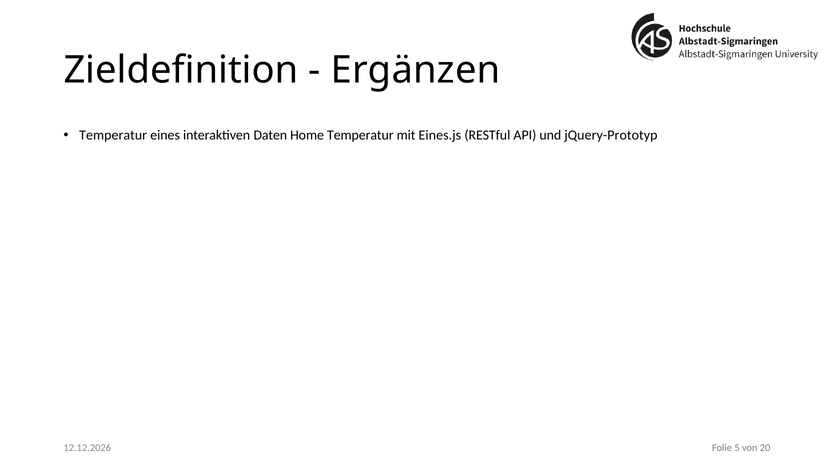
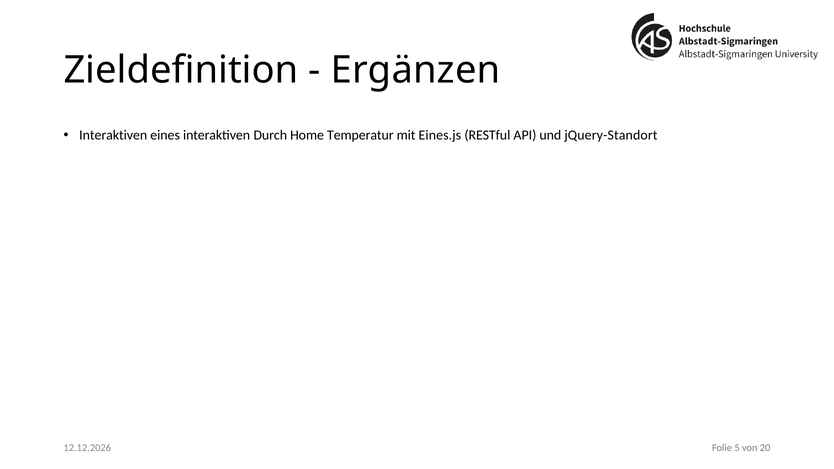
Temperatur at (113, 135): Temperatur -> Interaktiven
Daten: Daten -> Durch
jQuery-Prototyp: jQuery-Prototyp -> jQuery-Standort
